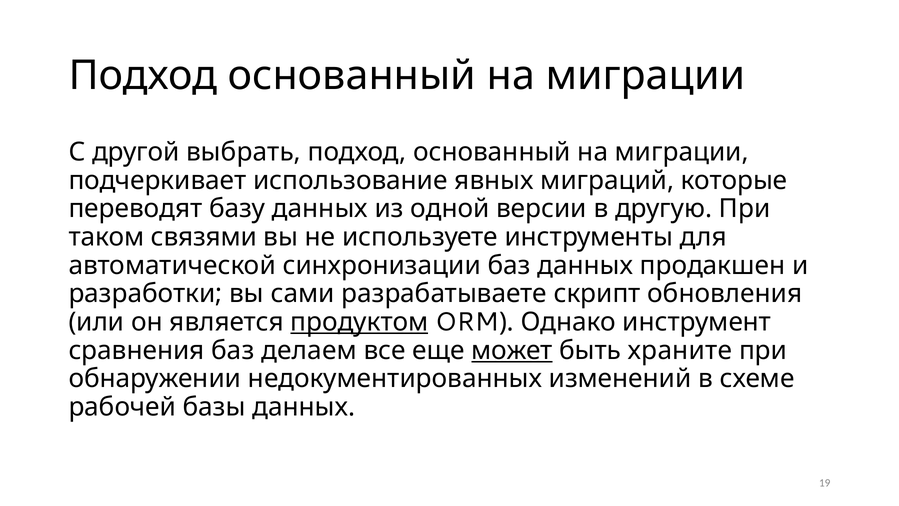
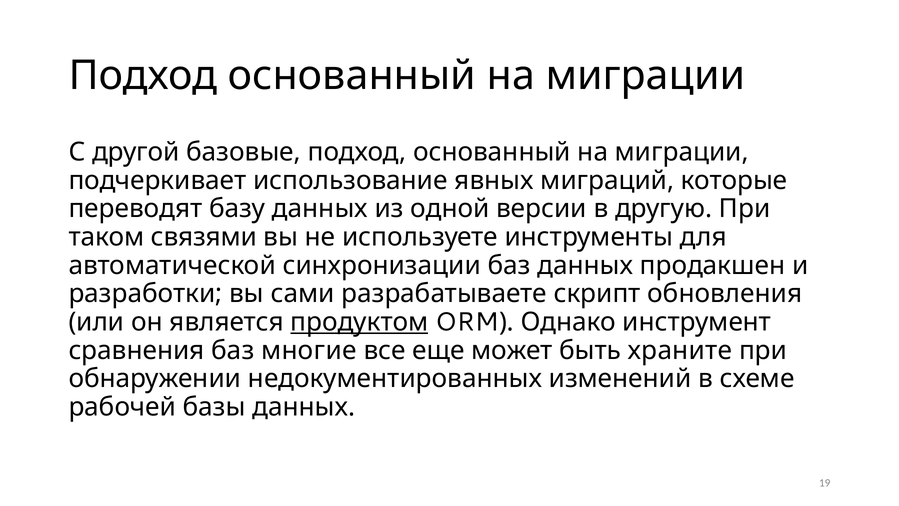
выбрать: выбрать -> базовые
делаем: делаем -> многие
может underline: present -> none
